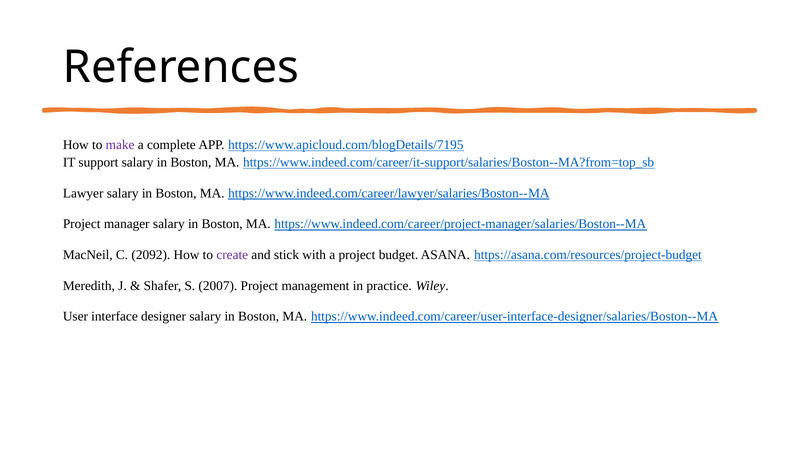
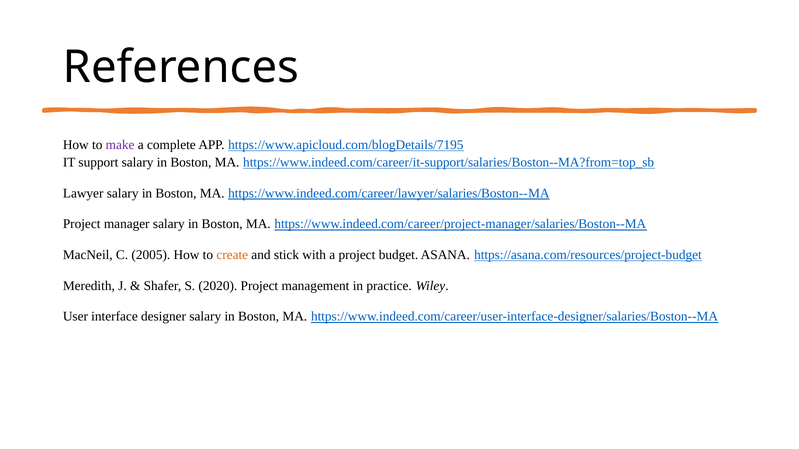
2092: 2092 -> 2005
create colour: purple -> orange
2007: 2007 -> 2020
